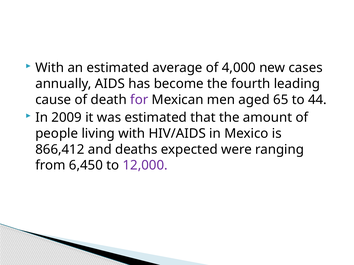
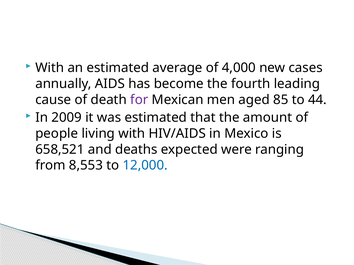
65: 65 -> 85
866,412: 866,412 -> 658,521
6,450: 6,450 -> 8,553
12,000 colour: purple -> blue
